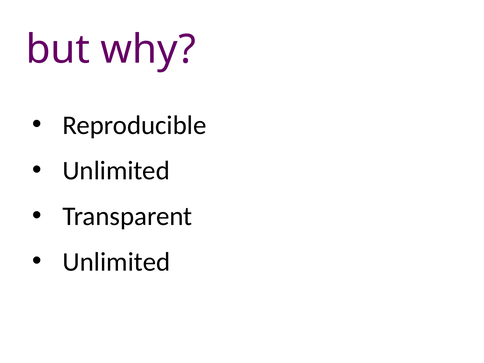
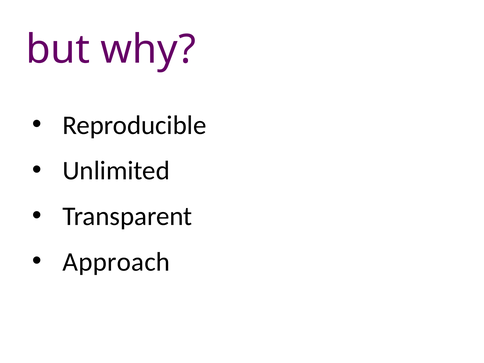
Unlimited at (116, 262): Unlimited -> Approach
